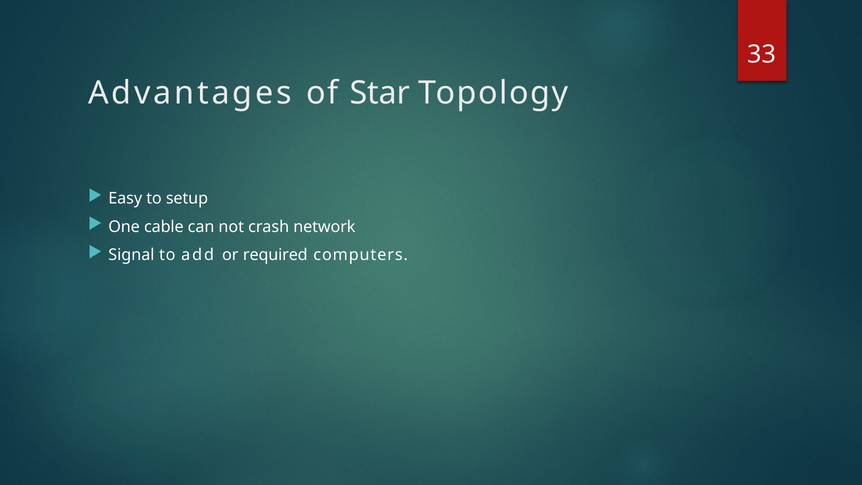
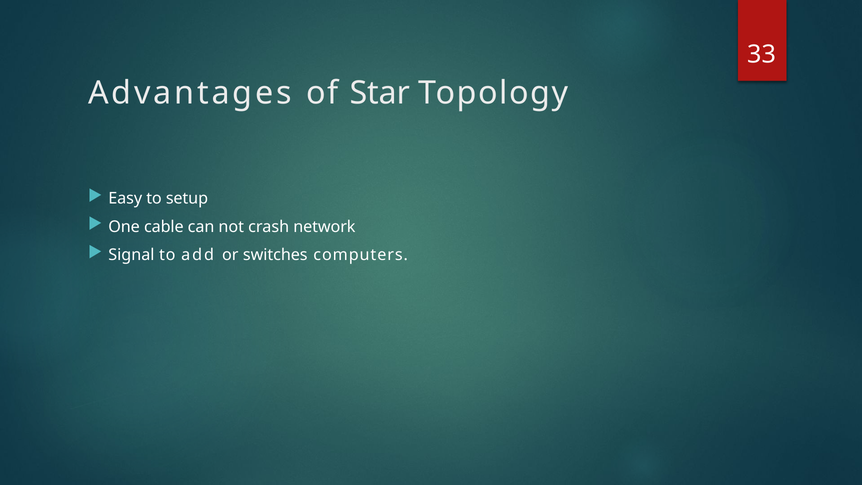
required: required -> switches
